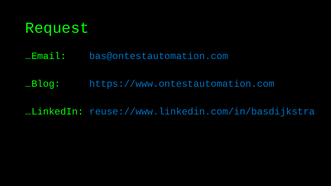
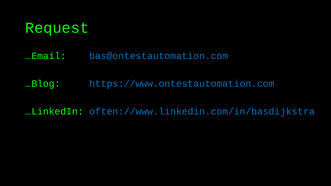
reuse://www.linkedin.com/in/basdijkstra: reuse://www.linkedin.com/in/basdijkstra -> often://www.linkedin.com/in/basdijkstra
